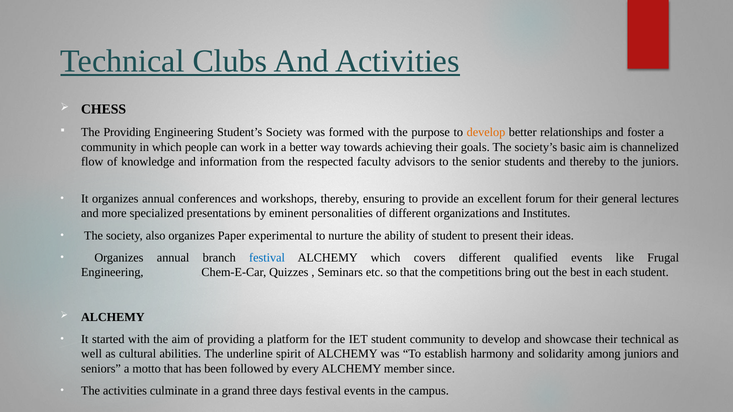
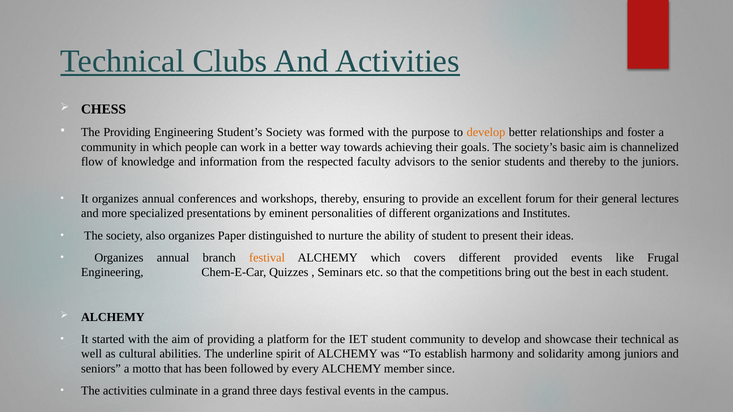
experimental: experimental -> distinguished
festival at (267, 258) colour: blue -> orange
qualified: qualified -> provided
